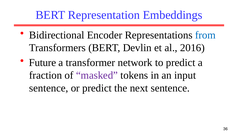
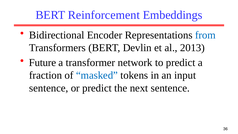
Representation: Representation -> Reinforcement
2016: 2016 -> 2013
masked colour: purple -> blue
